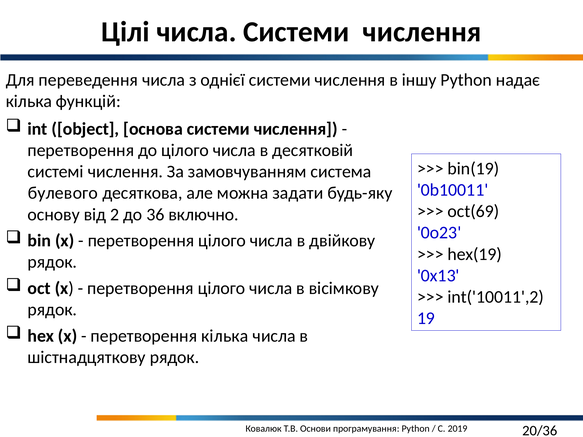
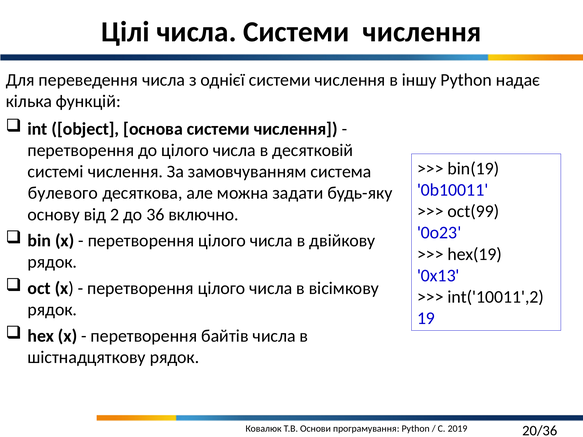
oct(69: oct(69 -> oct(99
перетворення кілька: кілька -> байтів
